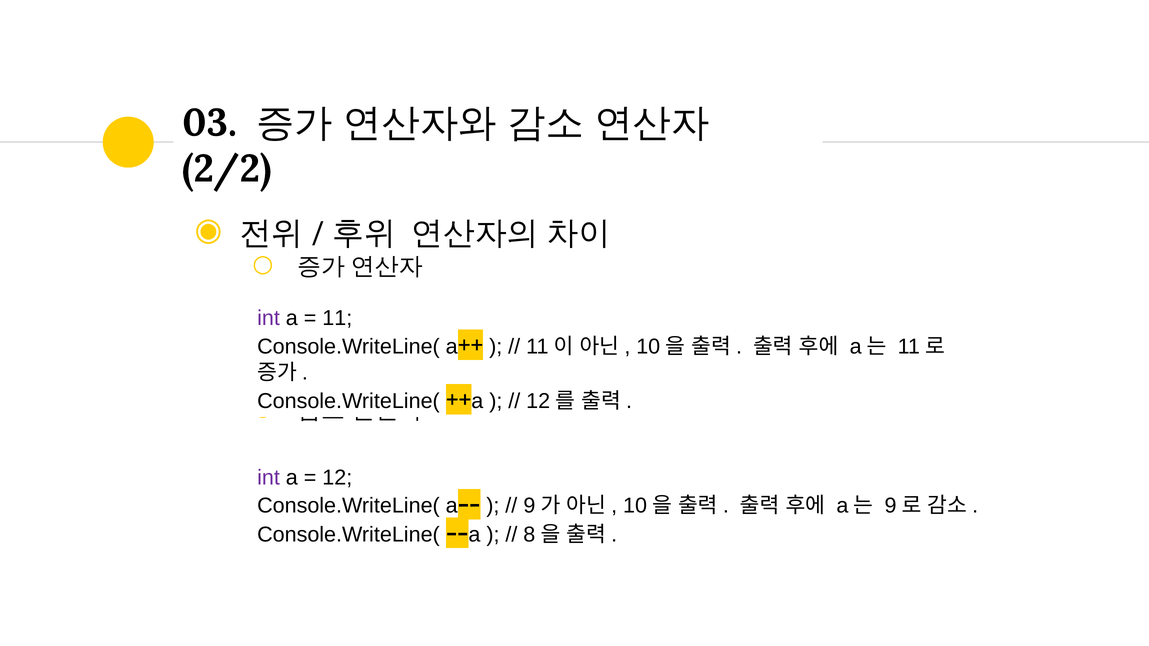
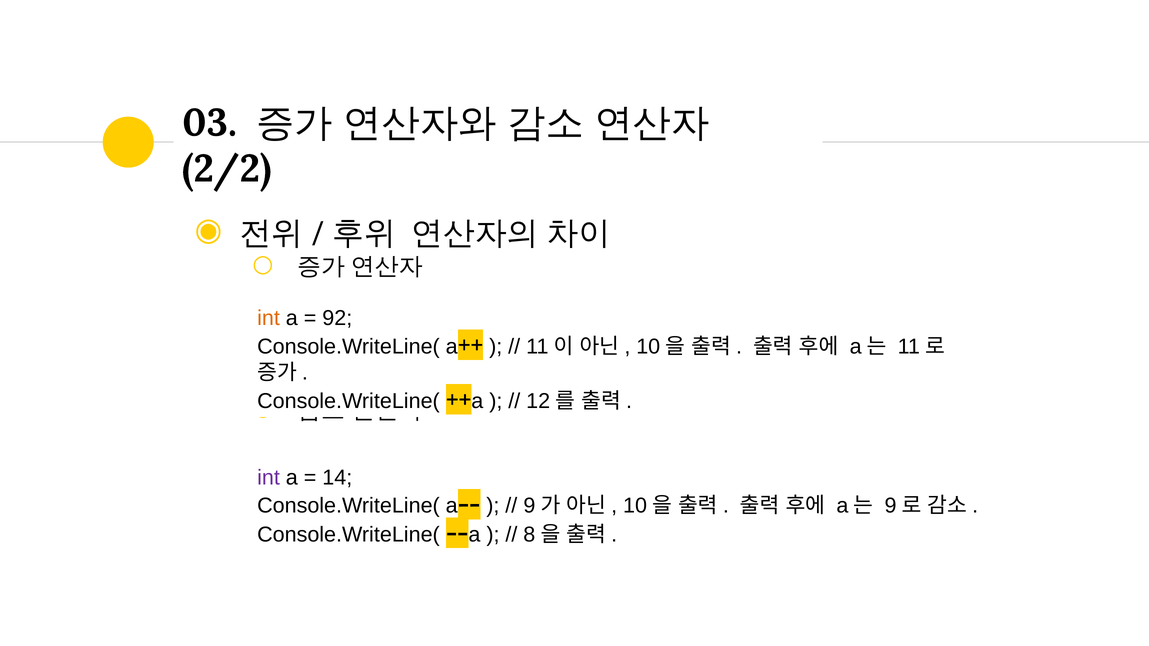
int at (269, 318) colour: purple -> orange
11: 11 -> 92
12: 12 -> 14
